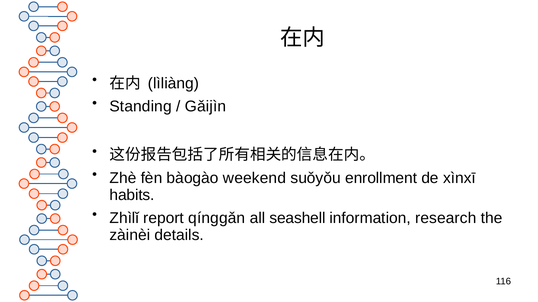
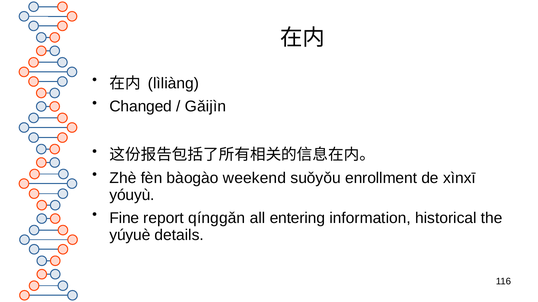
Standing: Standing -> Changed
habits: habits -> yóuyù
Zhìlǐ: Zhìlǐ -> Fine
seashell: seashell -> entering
research: research -> historical
zàinèi: zàinèi -> yúyuè
